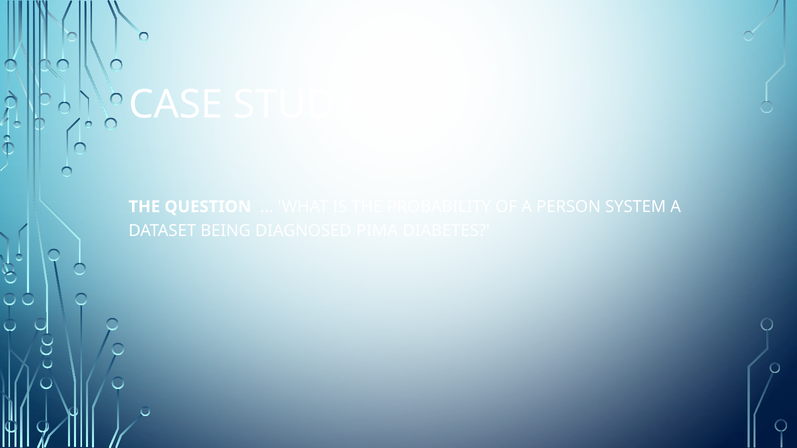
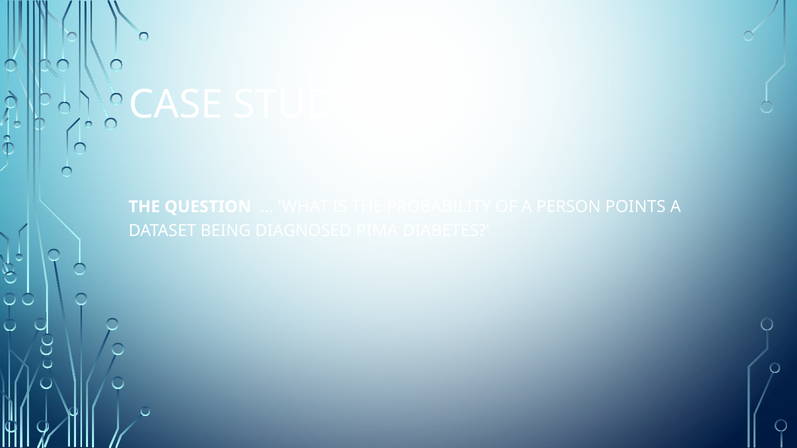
SYSTEM: SYSTEM -> POINTS
